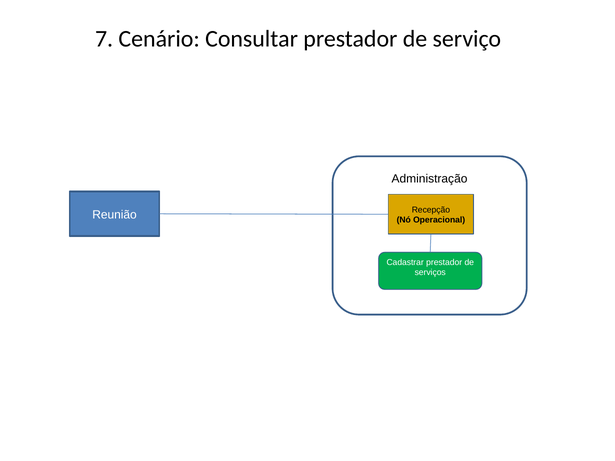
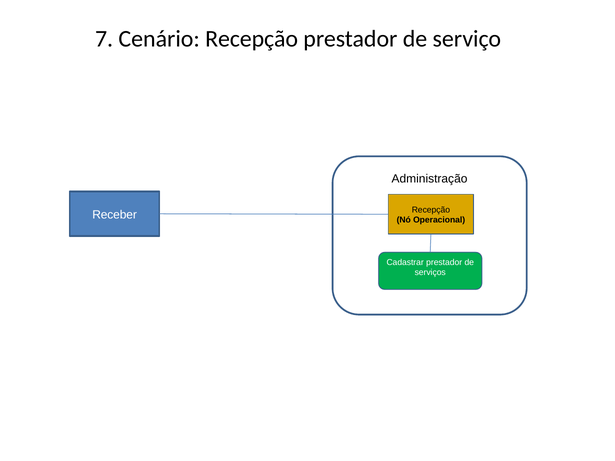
Cenário Consultar: Consultar -> Recepção
Reunião: Reunião -> Receber
